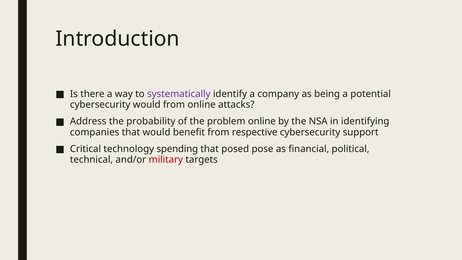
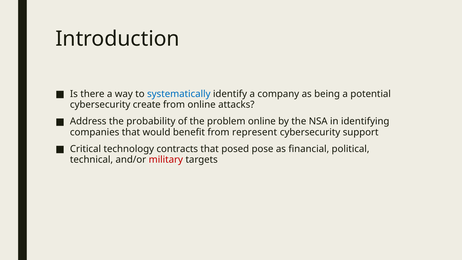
systematically colour: purple -> blue
cybersecurity would: would -> create
respective: respective -> represent
spending: spending -> contracts
